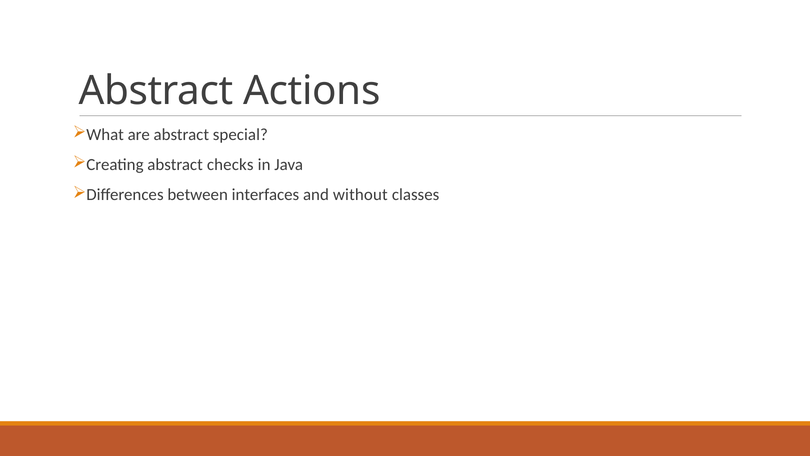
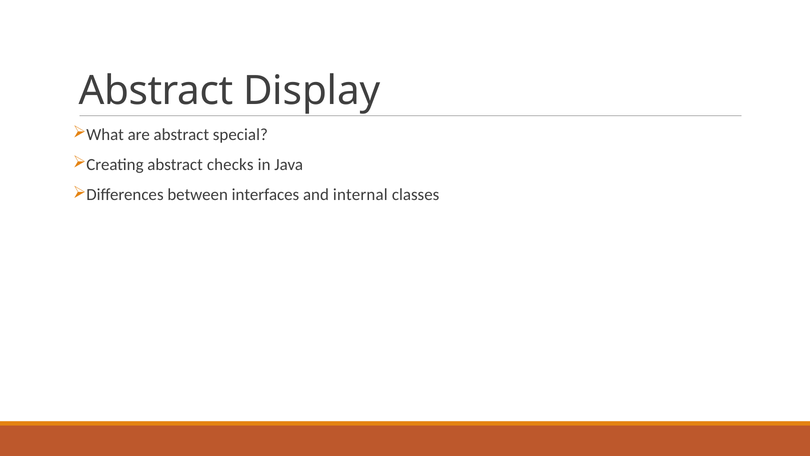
Actions: Actions -> Display
without: without -> internal
